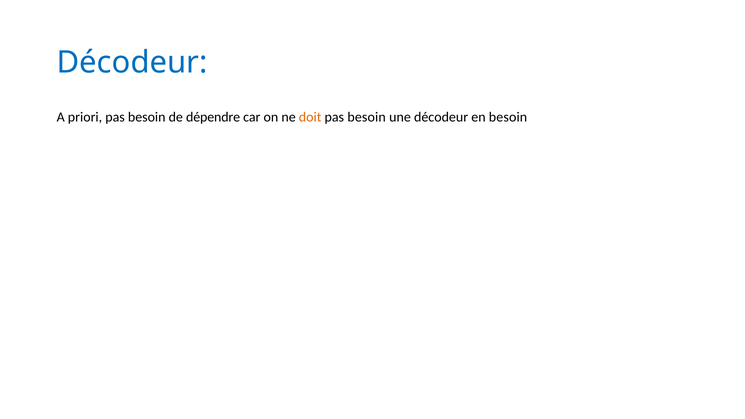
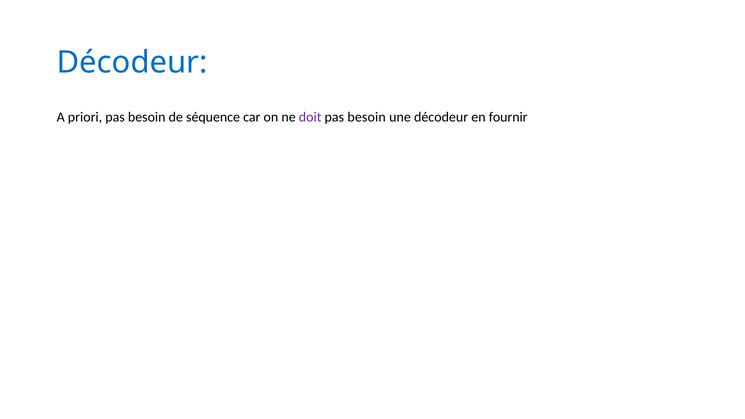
dépendre: dépendre -> séquence
doit colour: orange -> purple
en besoin: besoin -> fournir
